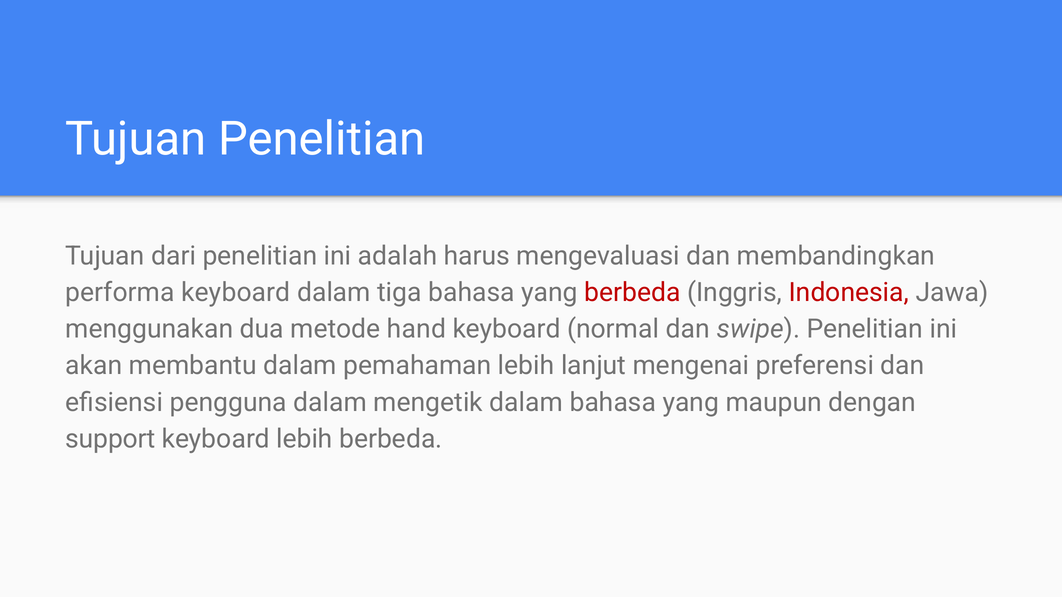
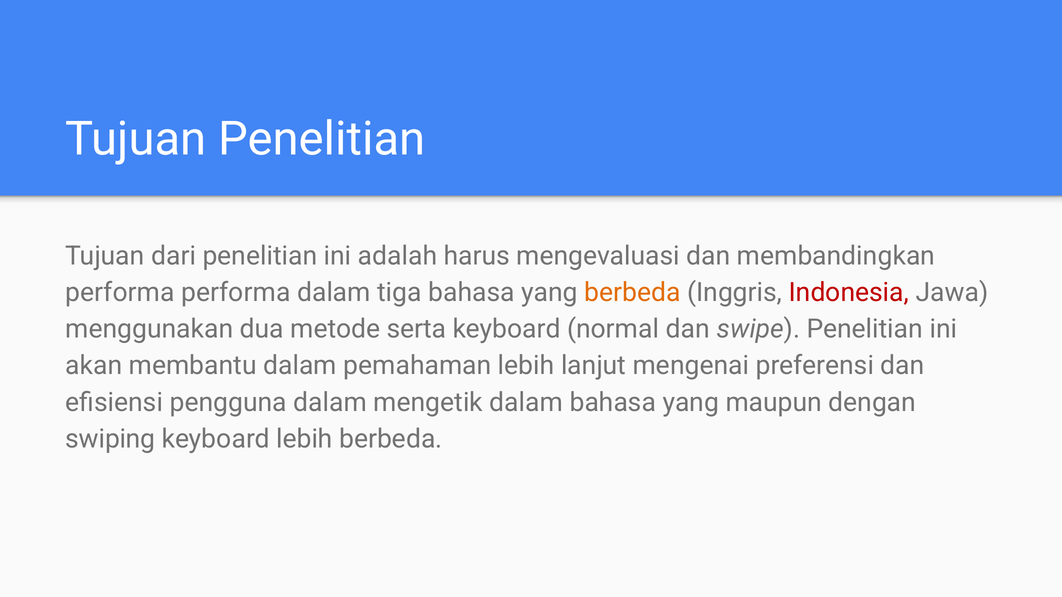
performa keyboard: keyboard -> performa
berbeda at (632, 293) colour: red -> orange
hand: hand -> serta
support: support -> swiping
